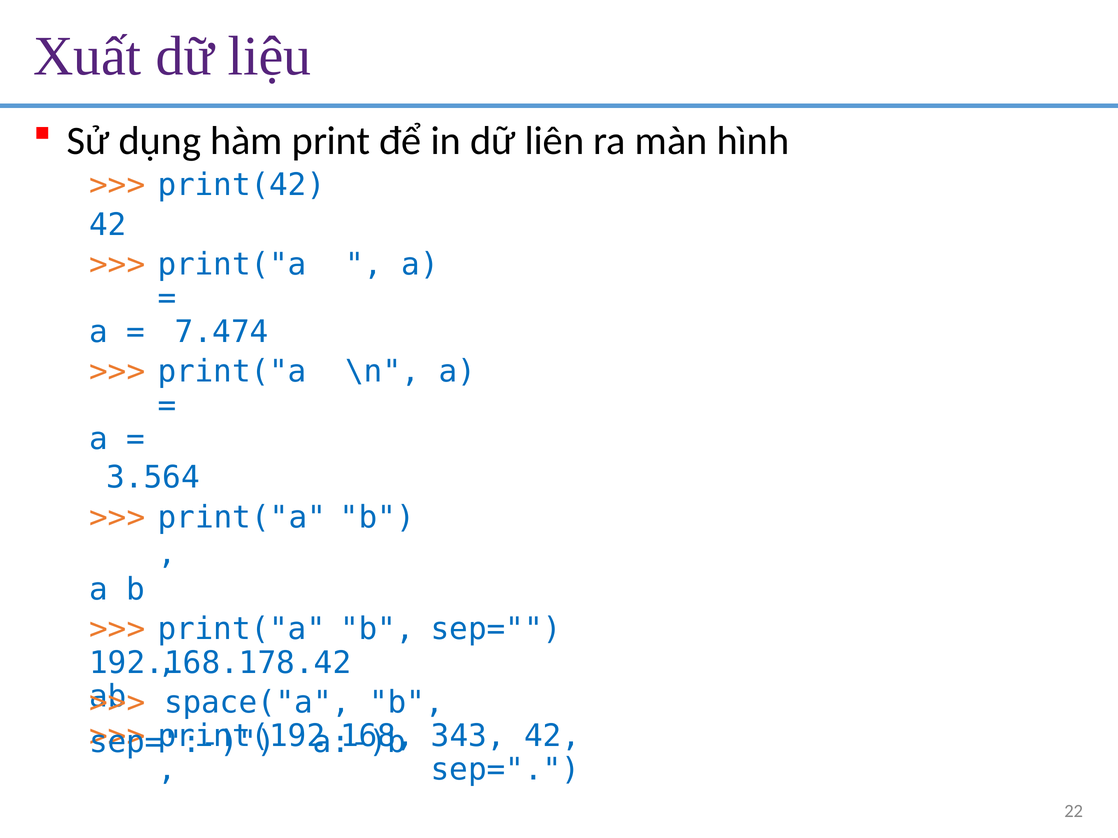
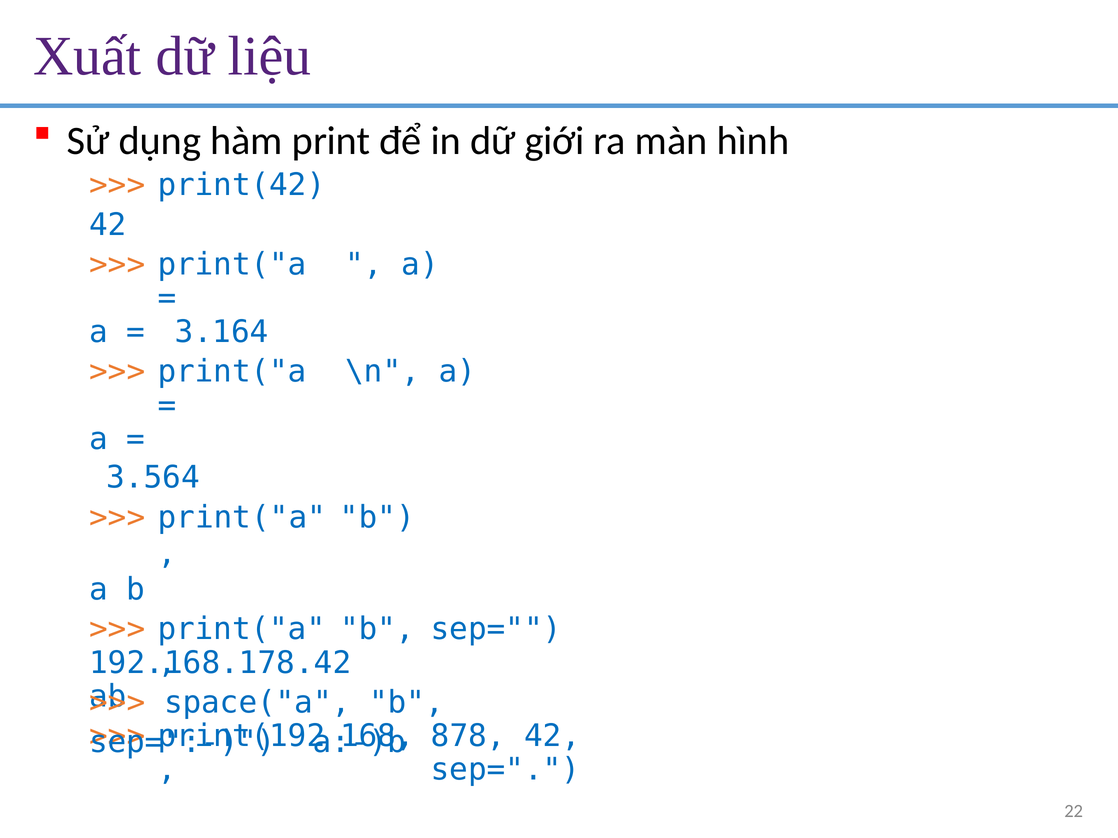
liên: liên -> giới
7.474: 7.474 -> 3.164
343: 343 -> 878
